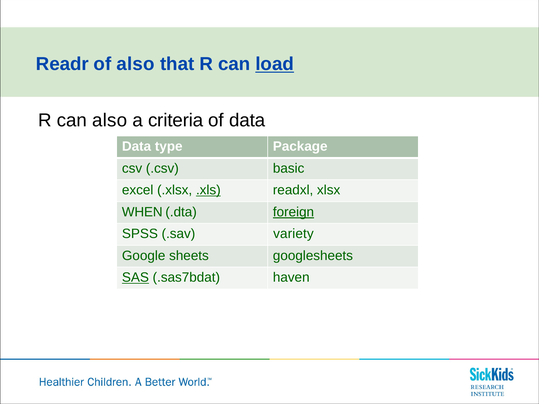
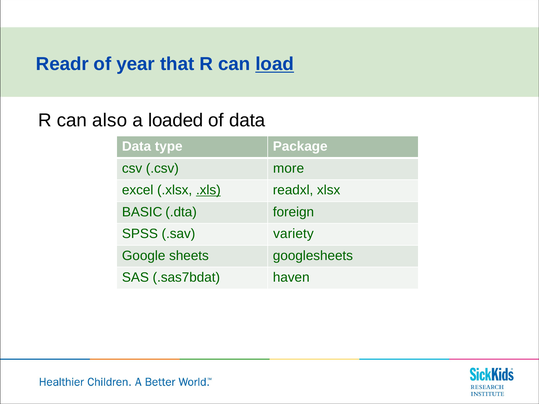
of also: also -> year
criteria: criteria -> loaded
basic: basic -> more
WHEN: WHEN -> BASIC
foreign underline: present -> none
SAS underline: present -> none
